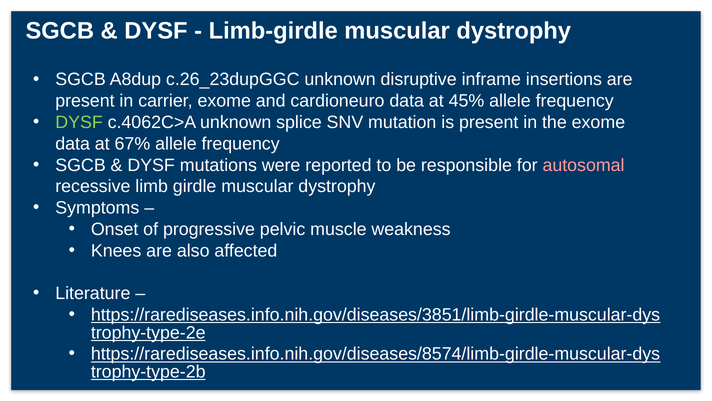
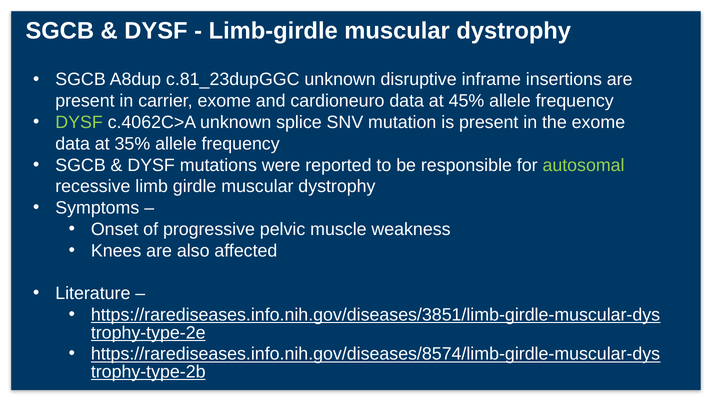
c.26_23dupGGC: c.26_23dupGGC -> c.81_23dupGGC
67%: 67% -> 35%
autosomal colour: pink -> light green
